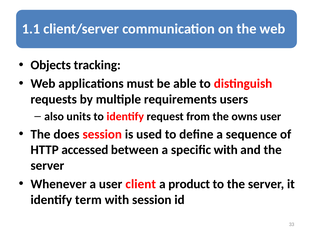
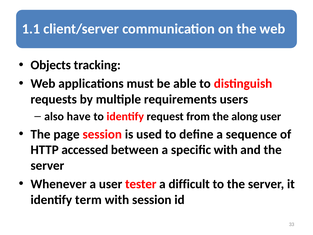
units: units -> have
owns: owns -> along
does: does -> page
client: client -> tester
product: product -> difficult
